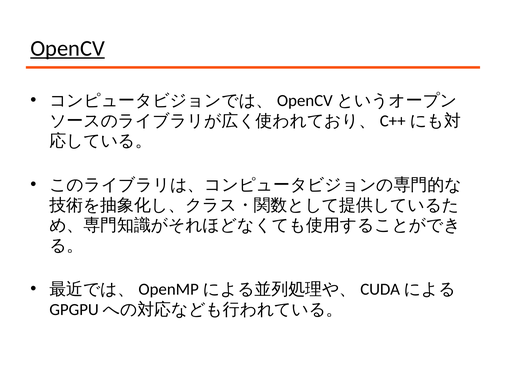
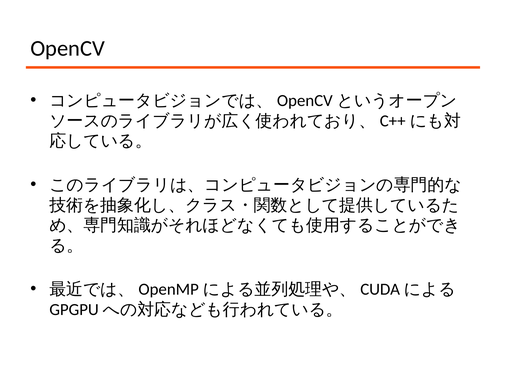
OpenCV underline: present -> none
